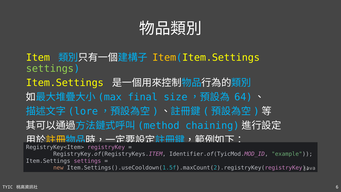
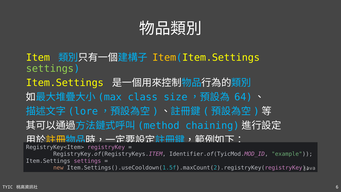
final: final -> class
